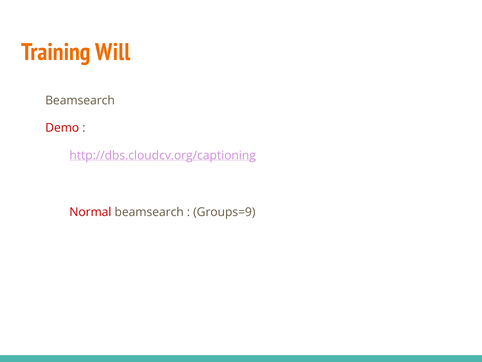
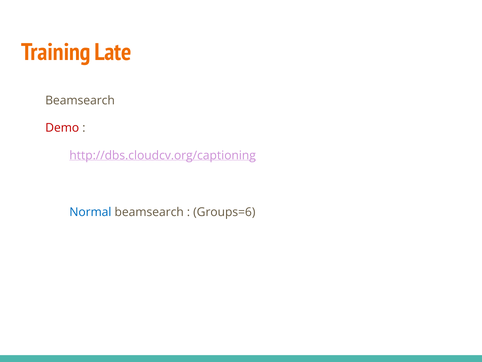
Will: Will -> Late
Normal colour: red -> blue
Groups=9: Groups=9 -> Groups=6
